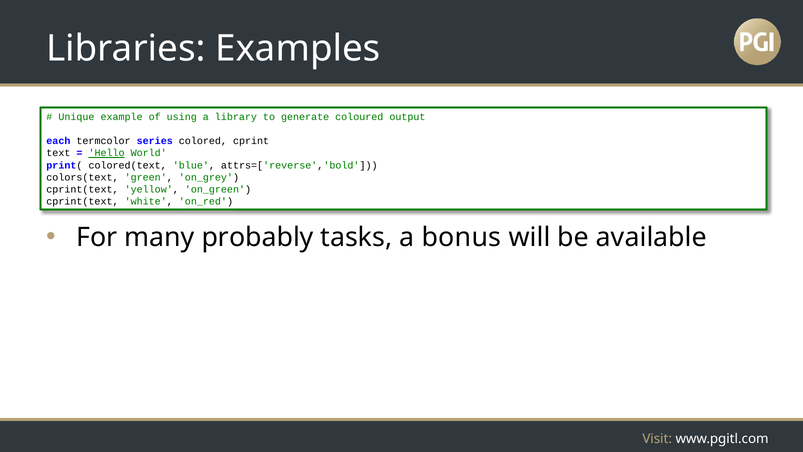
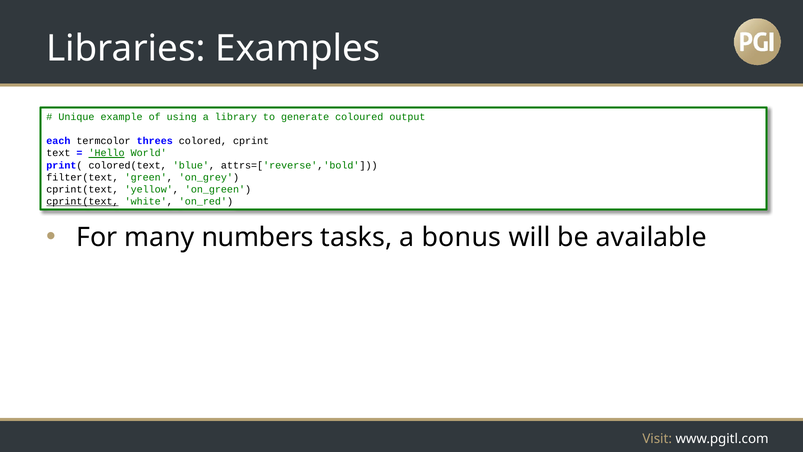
series: series -> threes
colors(text: colors(text -> filter(text
cprint(text at (82, 201) underline: none -> present
probably: probably -> numbers
